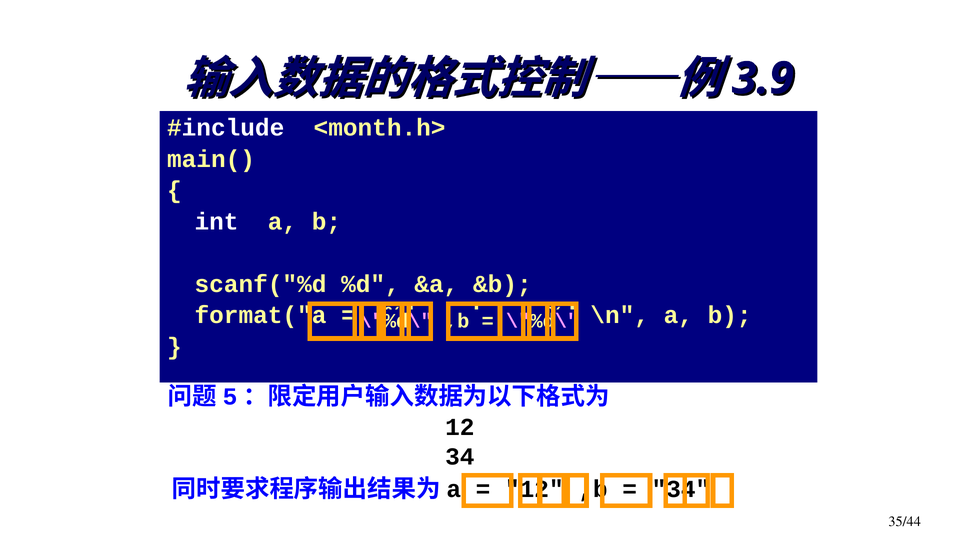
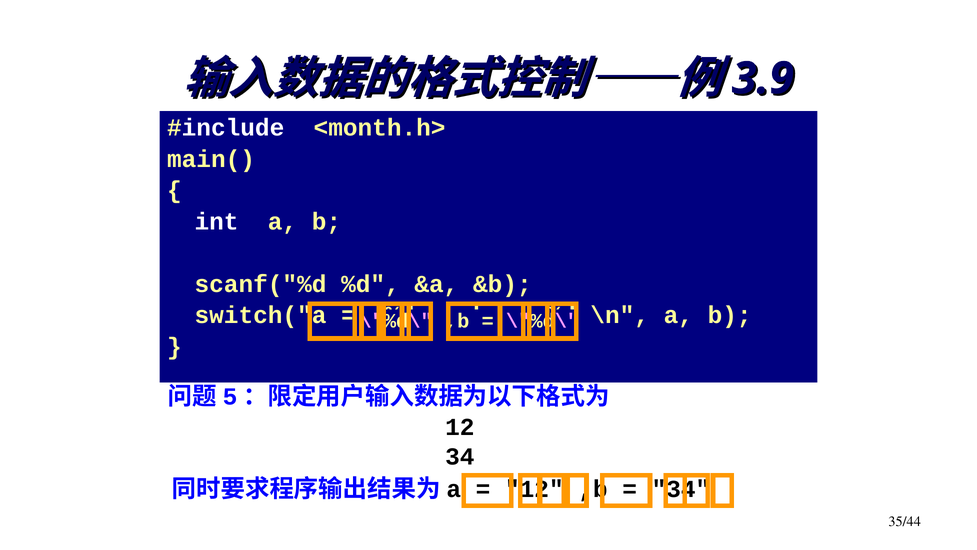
format("a: format("a -> switch("a
